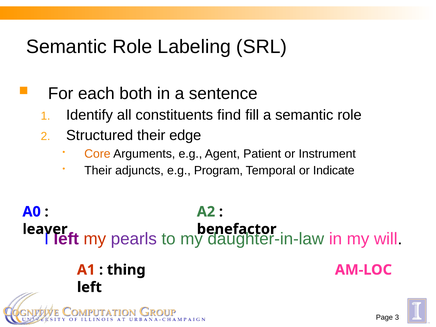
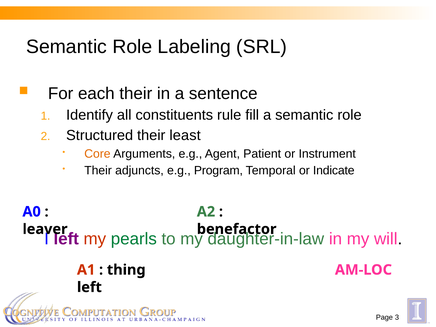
each both: both -> their
find: find -> rule
edge: edge -> least
pearls colour: purple -> green
